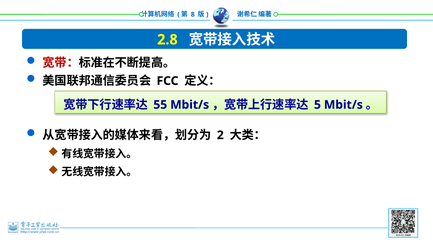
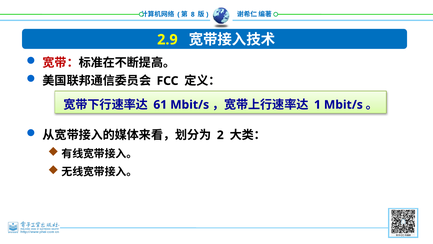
2.8: 2.8 -> 2.9
55: 55 -> 61
5: 5 -> 1
